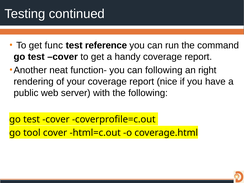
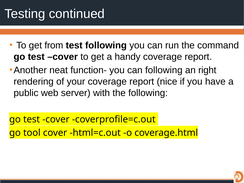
func: func -> from
test reference: reference -> following
